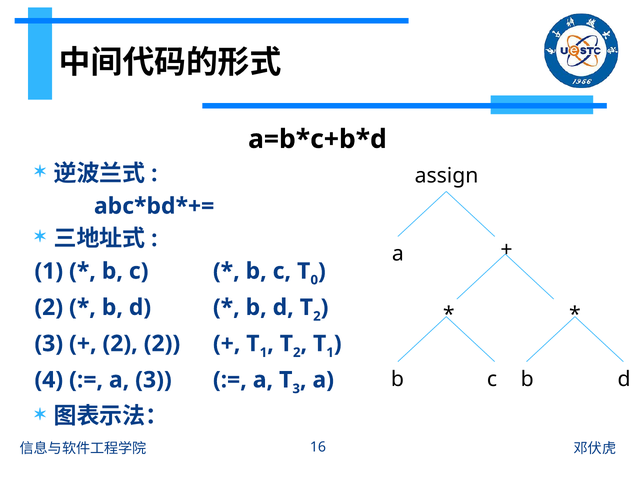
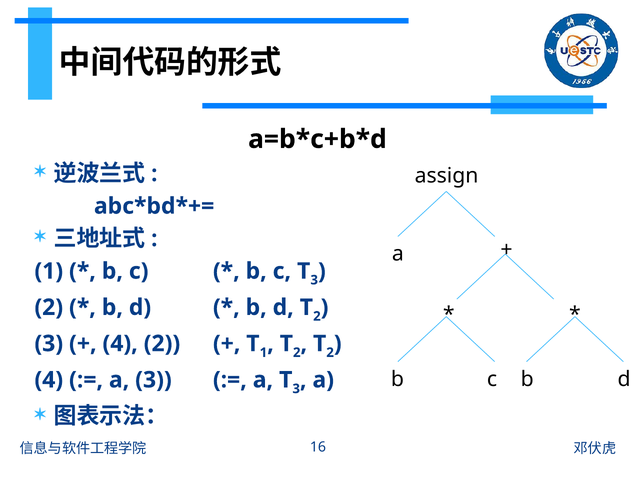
0 at (314, 280): 0 -> 3
2 at (120, 344): 2 -> 4
1 at (330, 353): 1 -> 2
